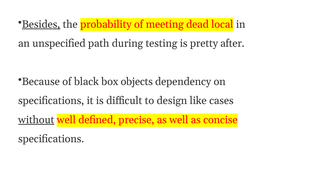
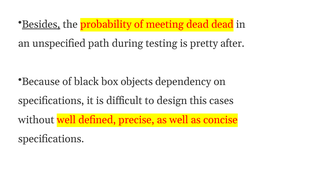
dead local: local -> dead
like: like -> this
without underline: present -> none
